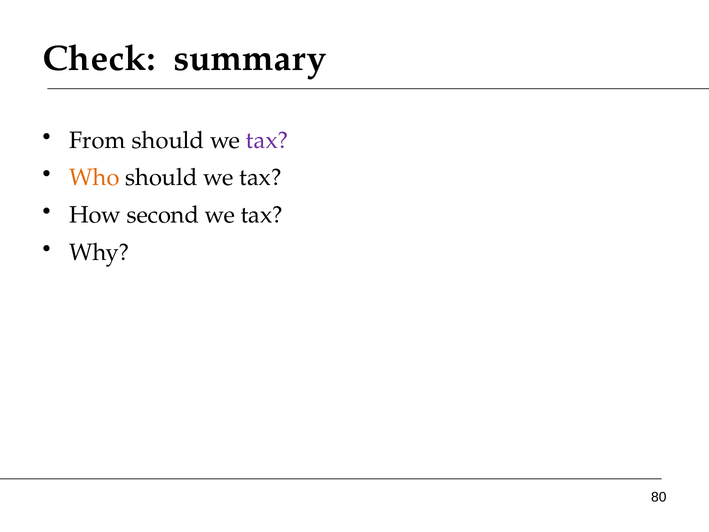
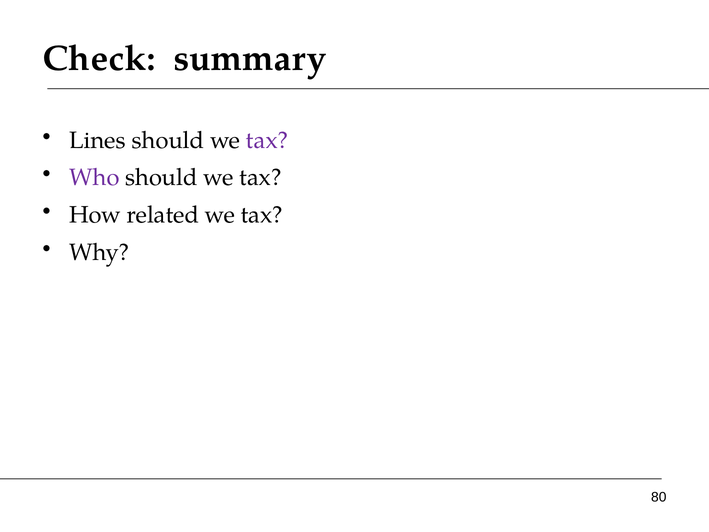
From: From -> Lines
Who colour: orange -> purple
second: second -> related
